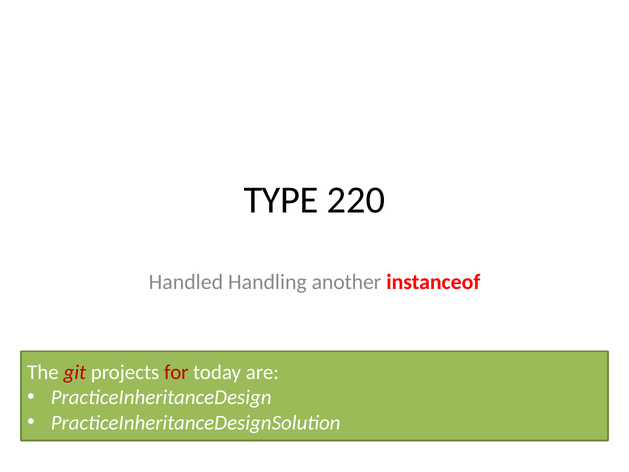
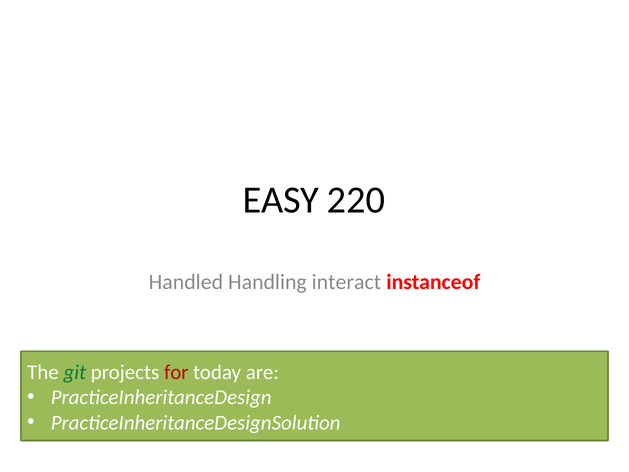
TYPE: TYPE -> EASY
another: another -> interact
git colour: red -> green
